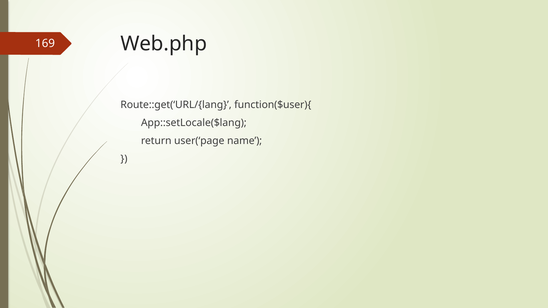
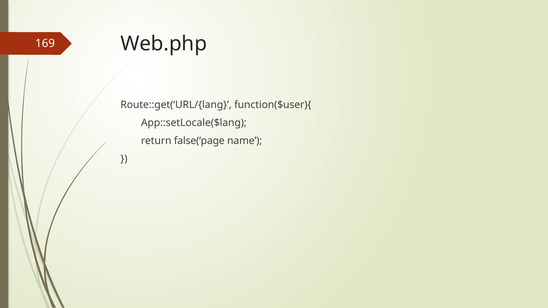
user(‘page: user(‘page -> false(‘page
